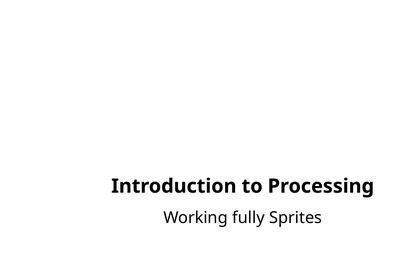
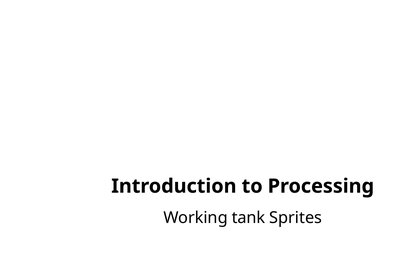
fully: fully -> tank
